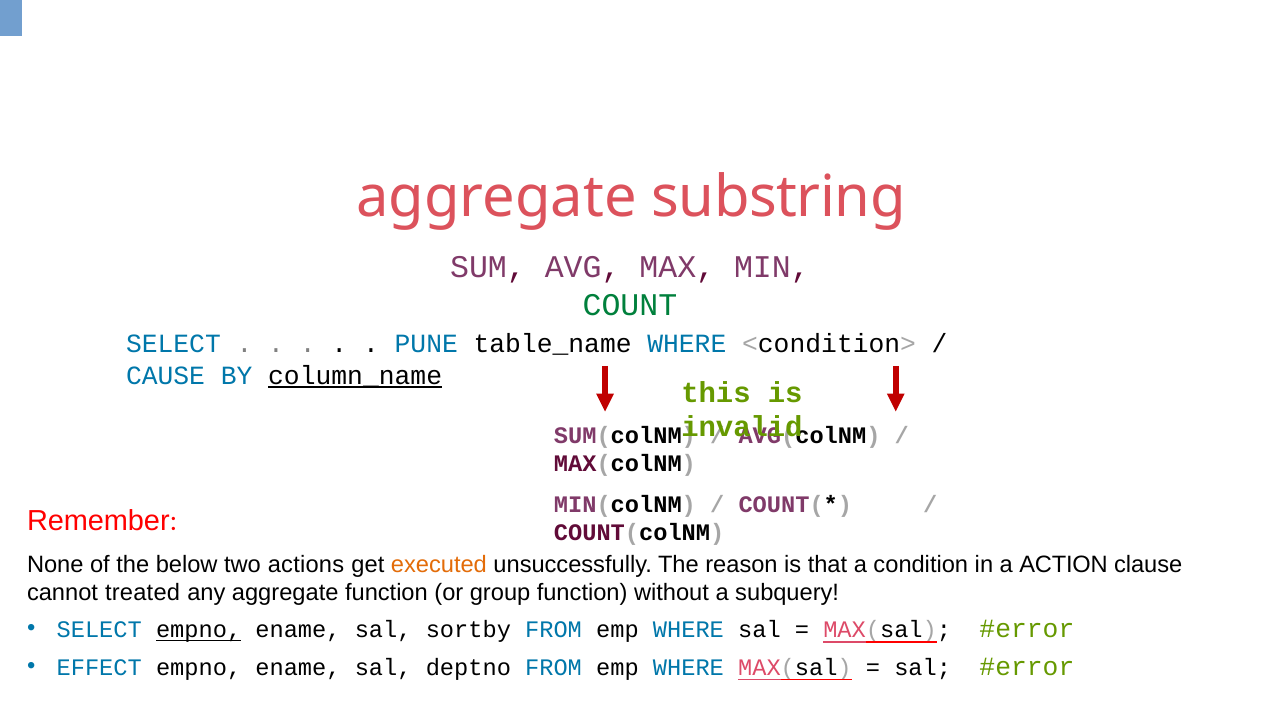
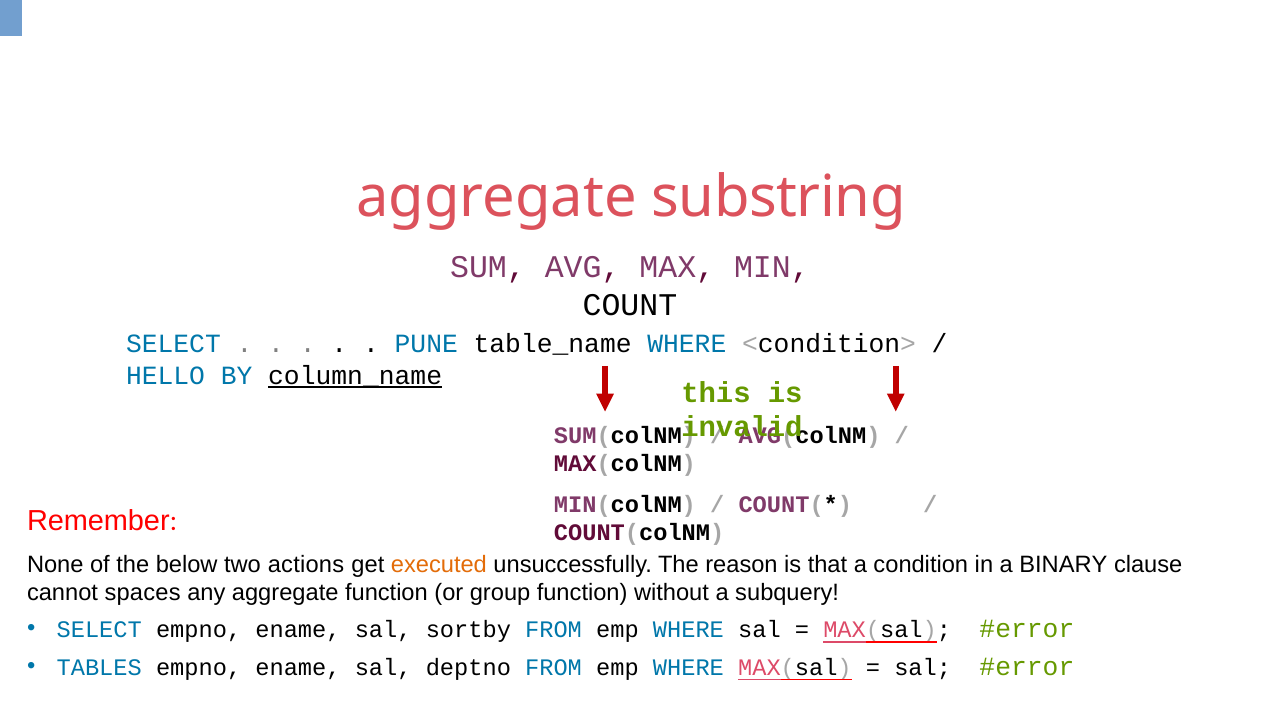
COUNT colour: green -> black
CAUSE: CAUSE -> HELLO
ACTION: ACTION -> BINARY
treated: treated -> spaces
empno at (199, 630) underline: present -> none
EFFECT: EFFECT -> TABLES
